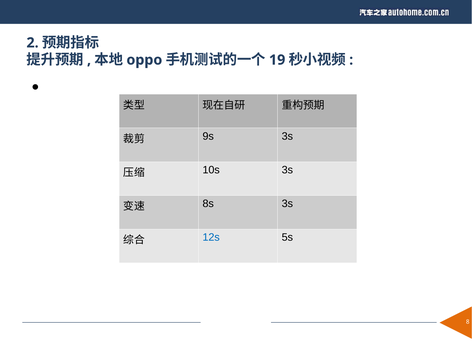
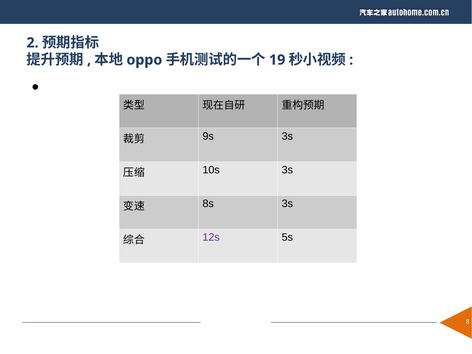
12s colour: blue -> purple
